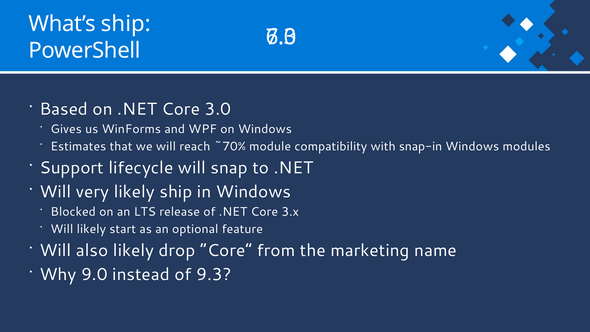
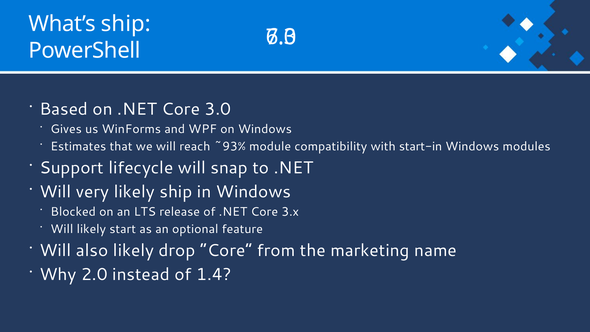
~70%: ~70% -> ~93%
snap-in: snap-in -> start-in
9.0: 9.0 -> 2.0
9.3: 9.3 -> 1.4
